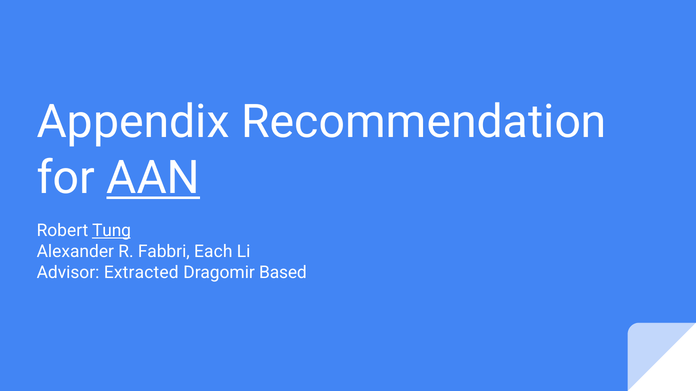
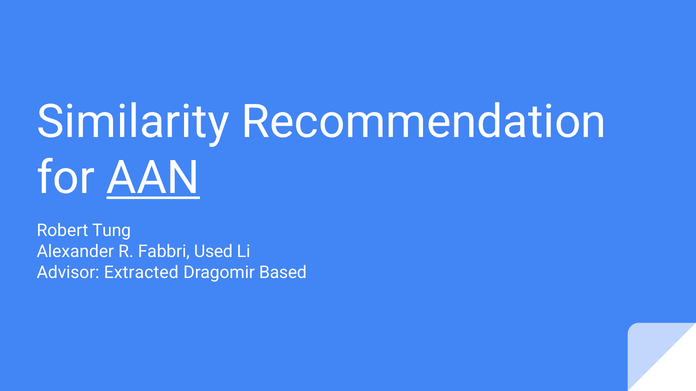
Appendix: Appendix -> Similarity
Tung underline: present -> none
Each: Each -> Used
